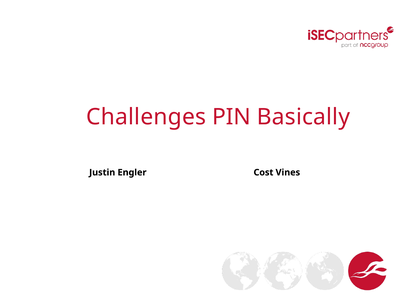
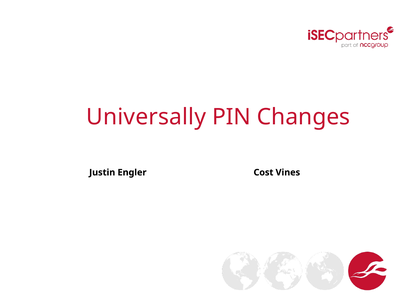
Challenges: Challenges -> Universally
Basically: Basically -> Changes
